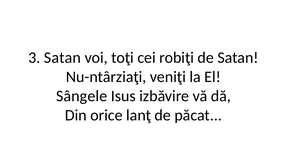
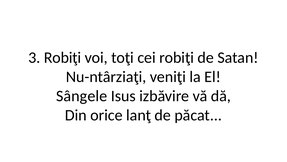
3 Satan: Satan -> Robiţi
